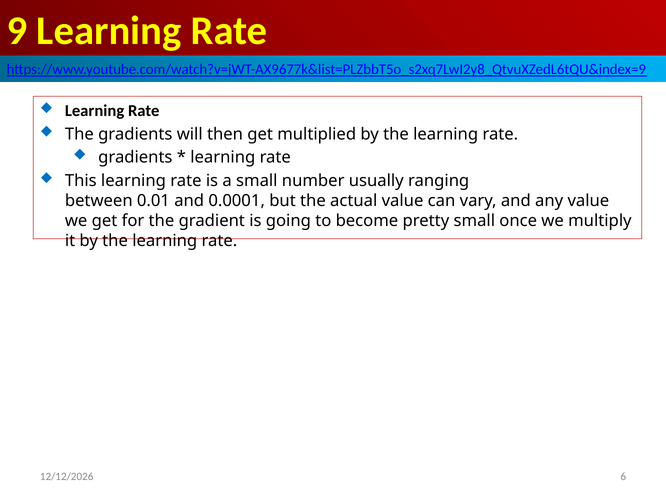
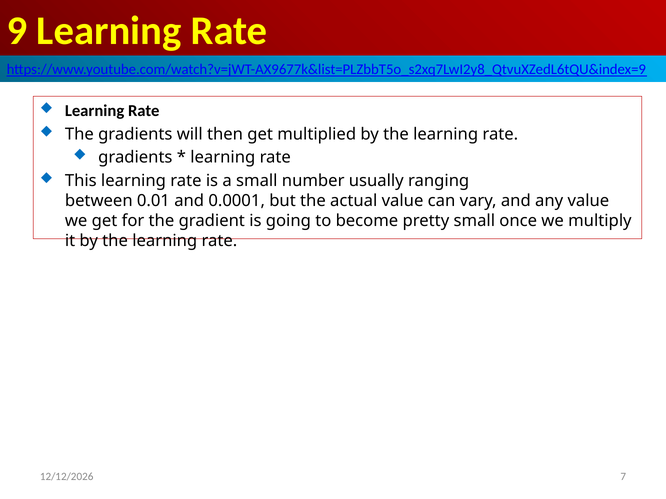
6: 6 -> 7
